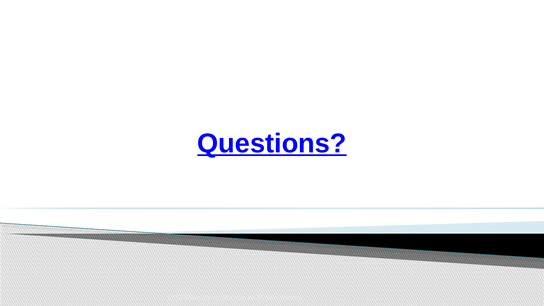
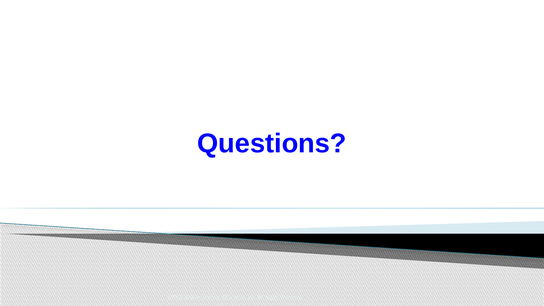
Questions underline: present -> none
